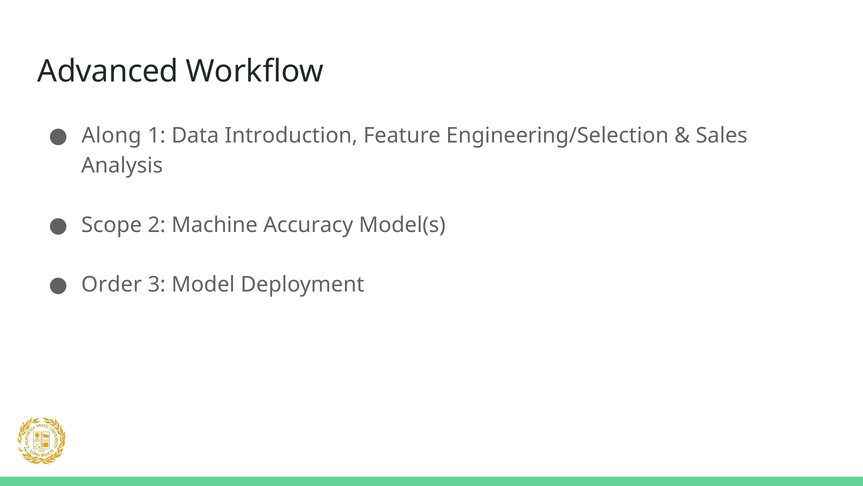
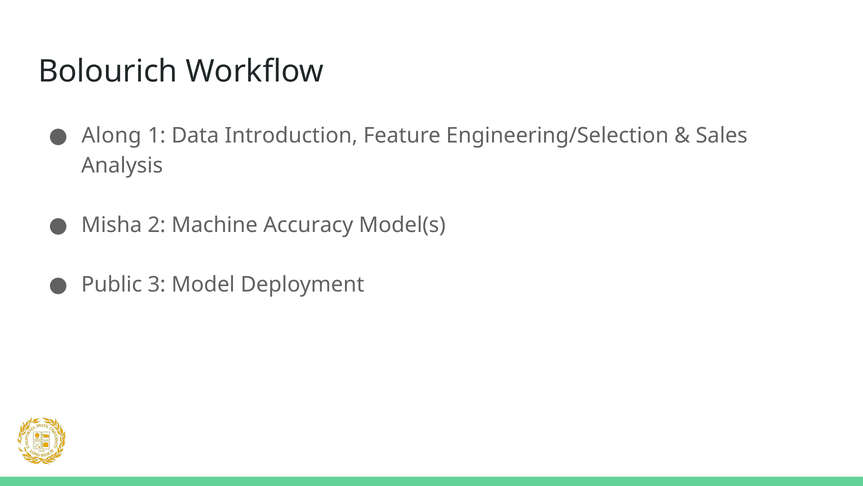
Advanced: Advanced -> Bolourich
Scope: Scope -> Misha
Order: Order -> Public
